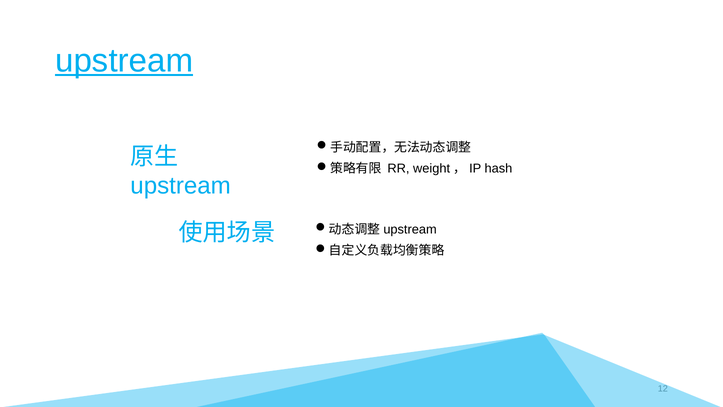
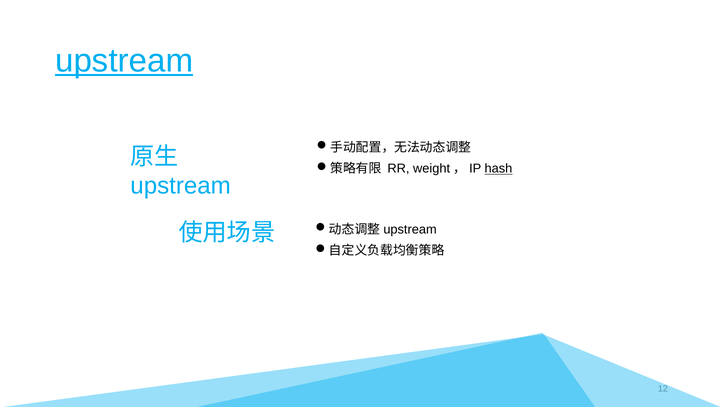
hash underline: none -> present
